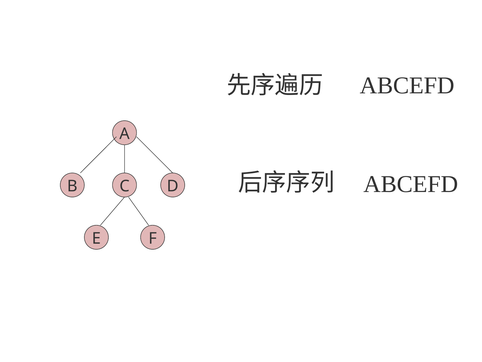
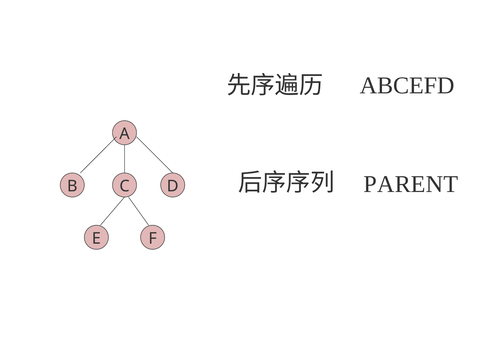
ABCEFD at (411, 184): ABCEFD -> PARENT
